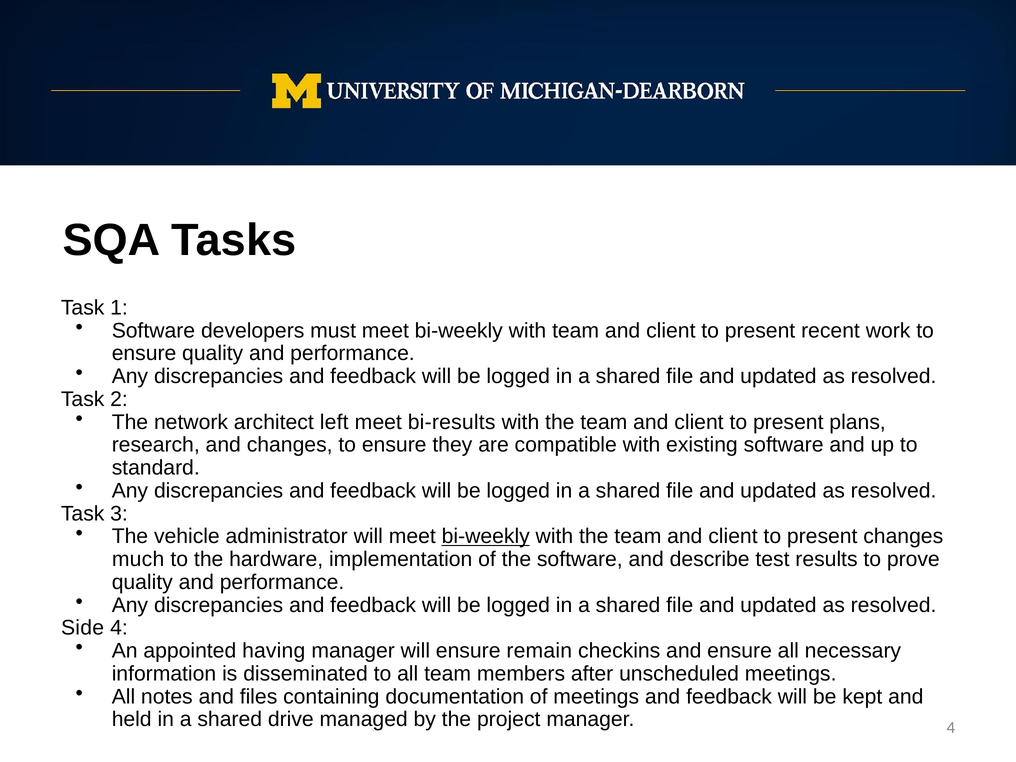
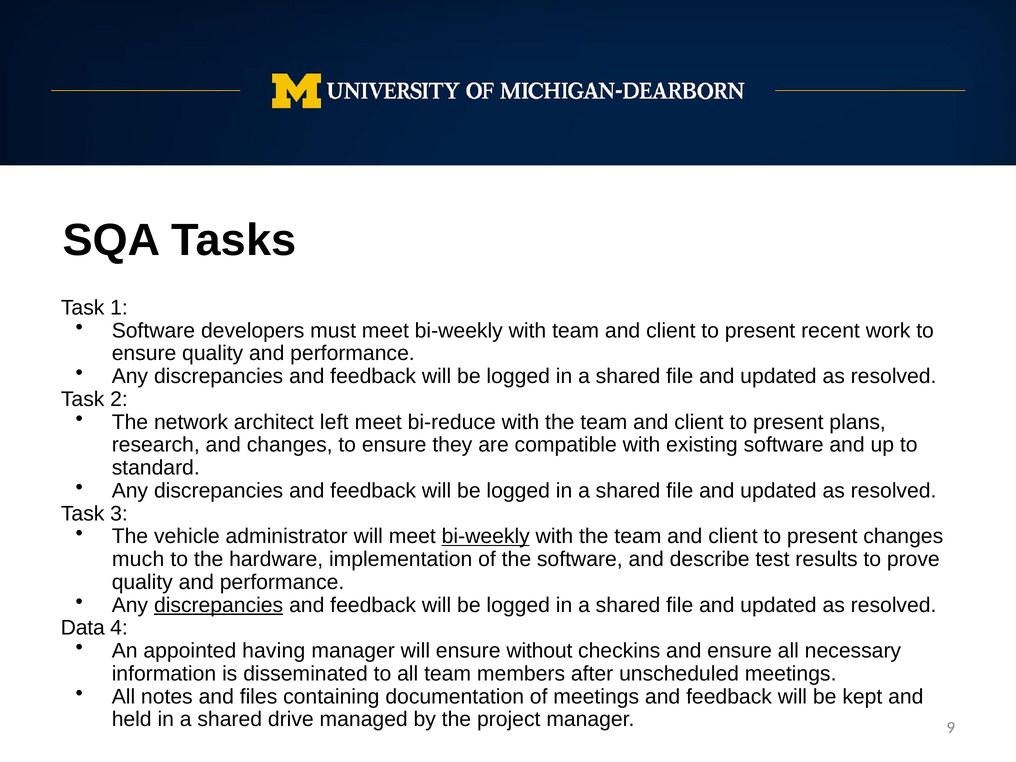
bi-results: bi-results -> bi-reduce
discrepancies at (219, 605) underline: none -> present
Side: Side -> Data
remain: remain -> without
manager 4: 4 -> 9
